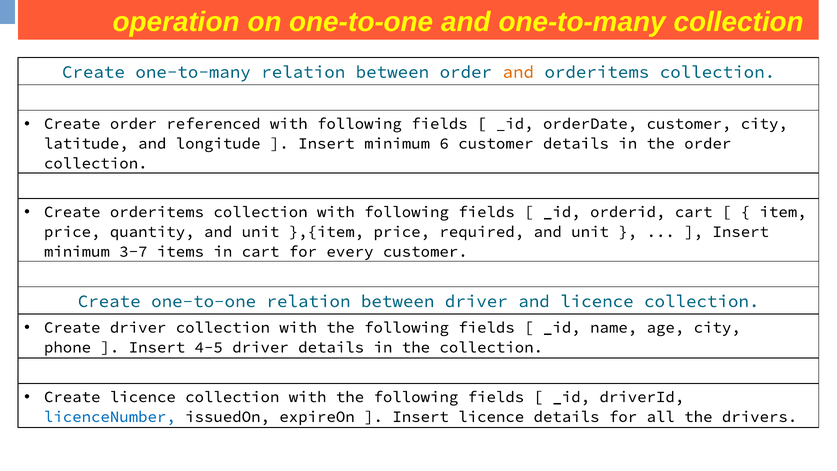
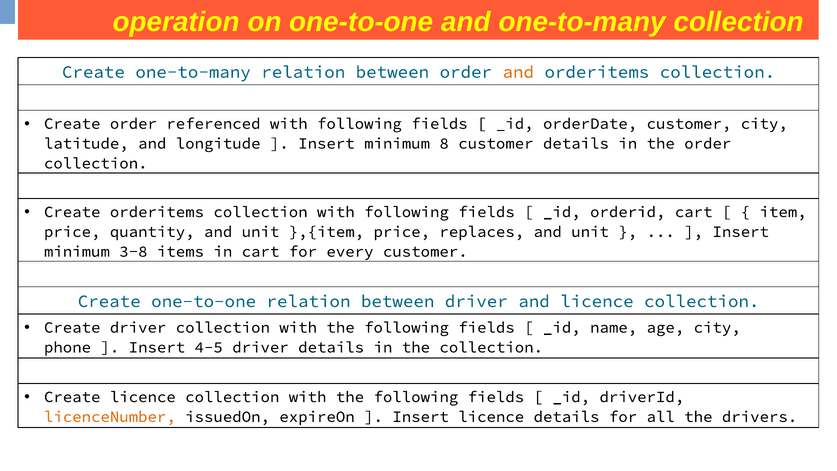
6: 6 -> 8
required: required -> replaces
3-7: 3-7 -> 3-8
licenceNumber colour: blue -> orange
